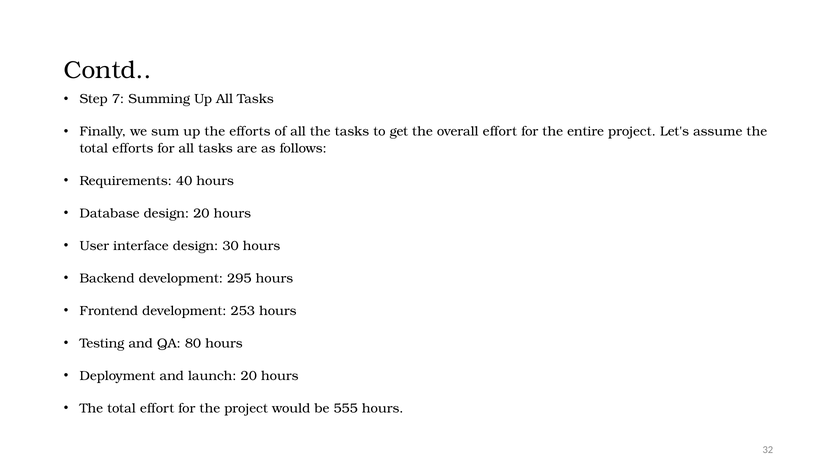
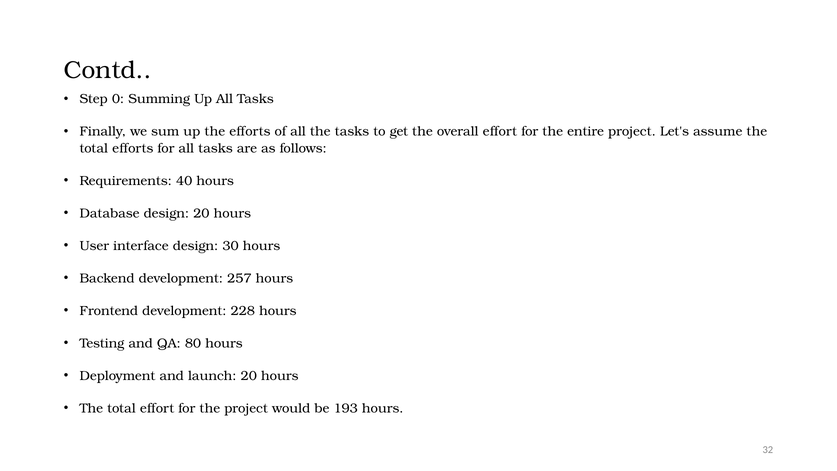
7: 7 -> 0
295: 295 -> 257
253: 253 -> 228
555: 555 -> 193
